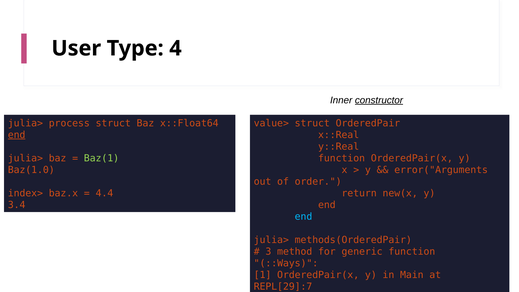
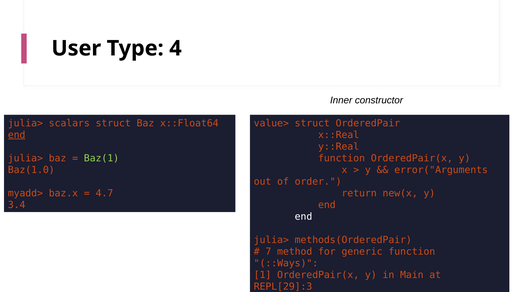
constructor underline: present -> none
process: process -> scalars
index>: index> -> myadd>
4.4: 4.4 -> 4.7
end at (304, 217) colour: light blue -> white
3: 3 -> 7
REPL[29]:7: REPL[29]:7 -> REPL[29]:3
